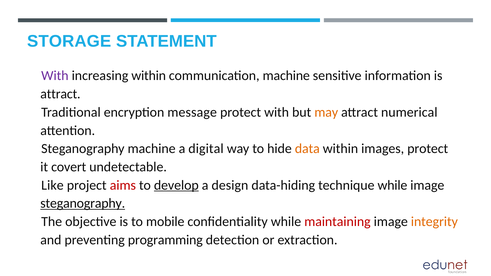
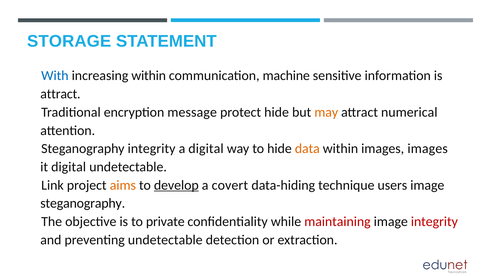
With at (55, 76) colour: purple -> blue
protect with: with -> hide
Steganography machine: machine -> integrity
images protect: protect -> images
it covert: covert -> digital
Like: Like -> Link
aims colour: red -> orange
design: design -> covert
technique while: while -> users
steganography at (83, 203) underline: present -> none
mobile: mobile -> private
integrity at (434, 222) colour: orange -> red
preventing programming: programming -> undetectable
